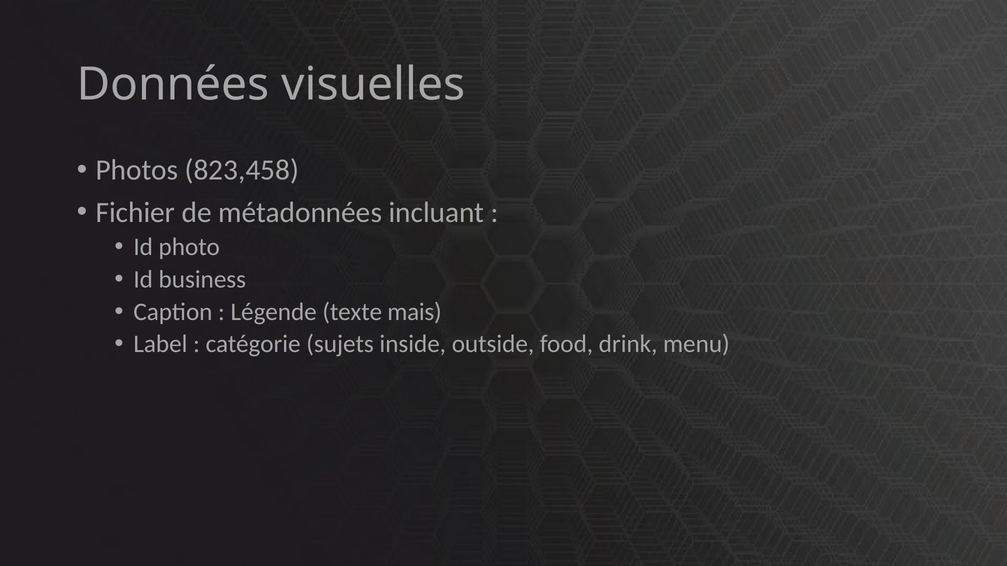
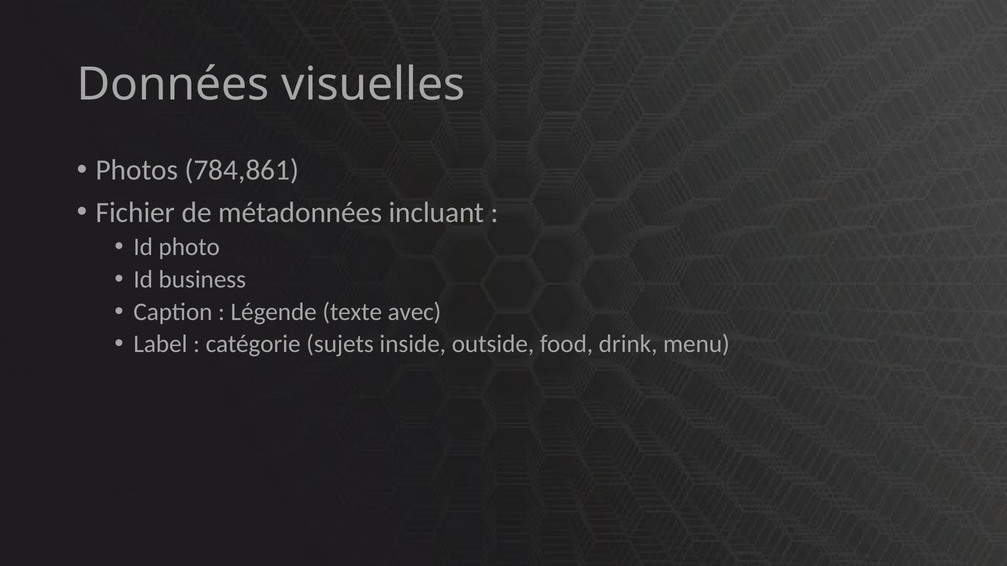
823,458: 823,458 -> 784,861
mais: mais -> avec
